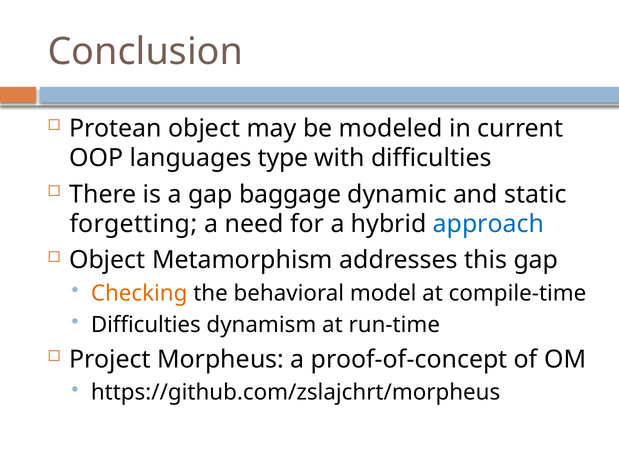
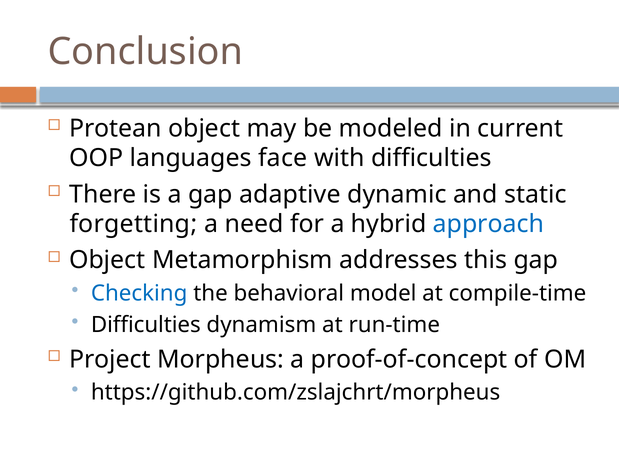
type: type -> face
baggage: baggage -> adaptive
Checking colour: orange -> blue
